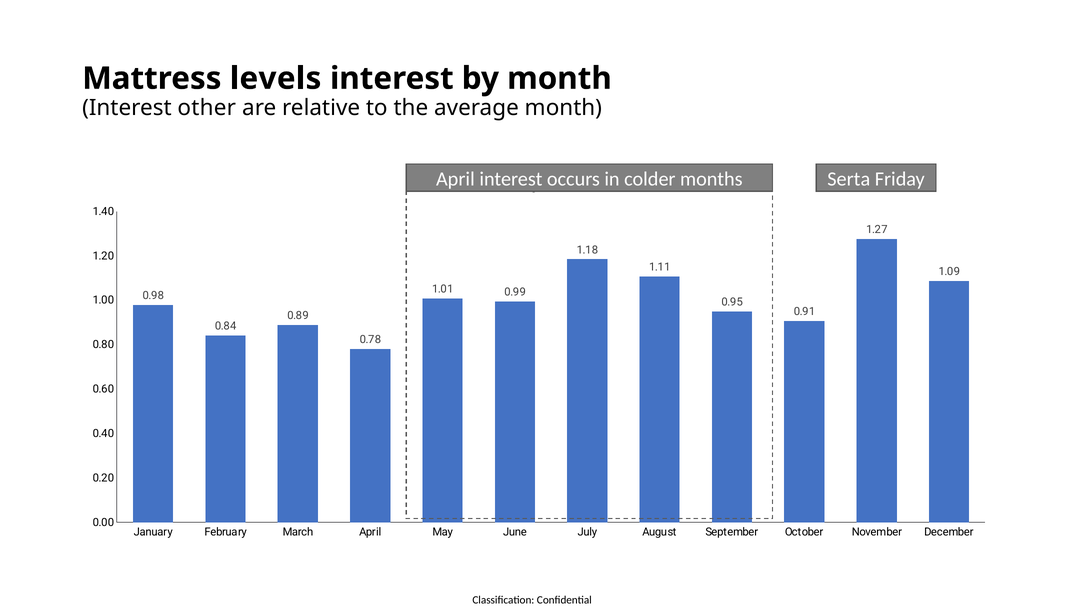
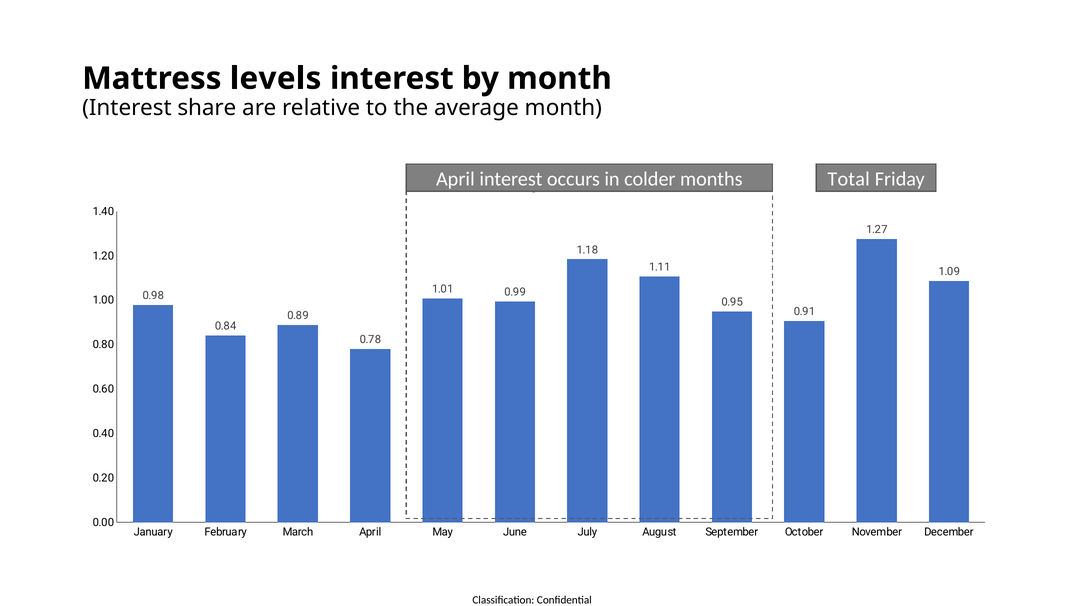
other: other -> share
Serta: Serta -> Total
